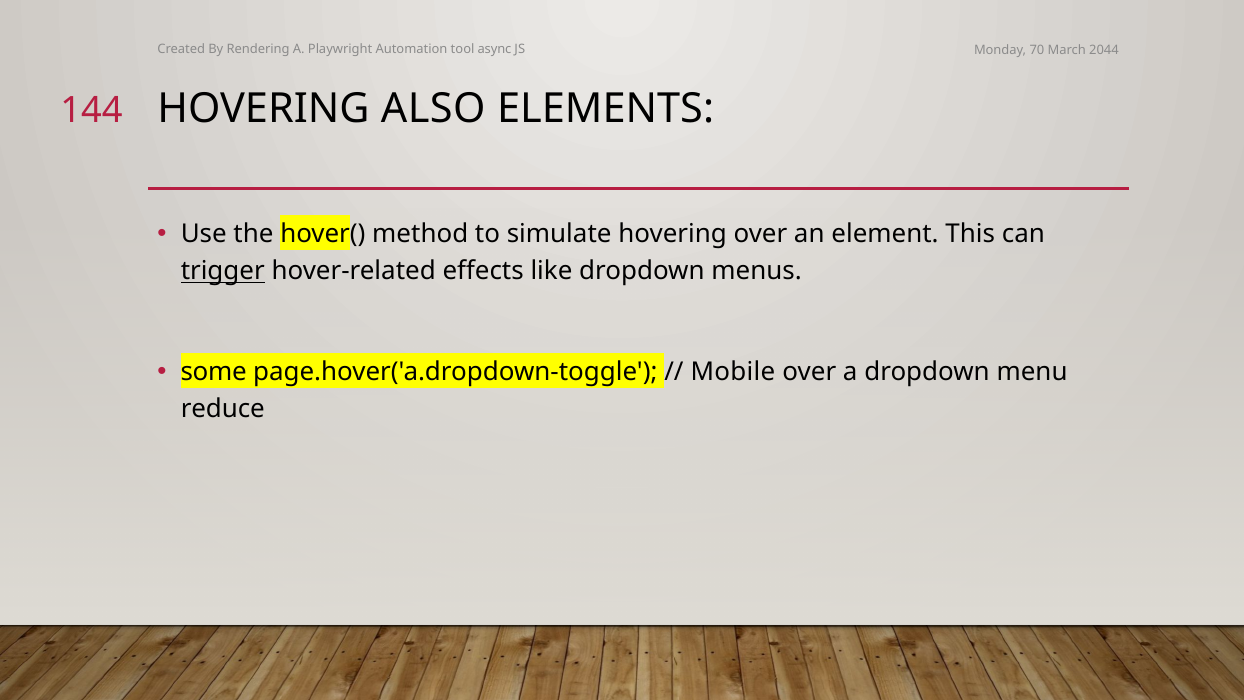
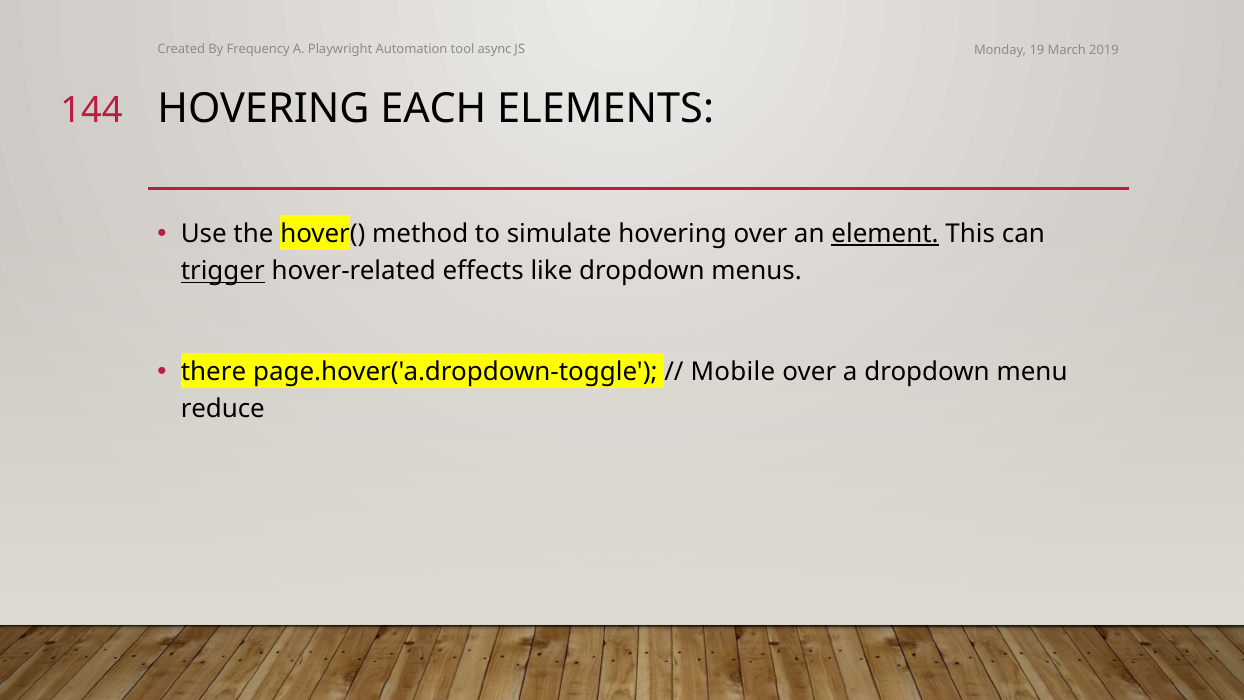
Rendering: Rendering -> Frequency
70: 70 -> 19
2044: 2044 -> 2019
ALSO: ALSO -> EACH
element underline: none -> present
some: some -> there
